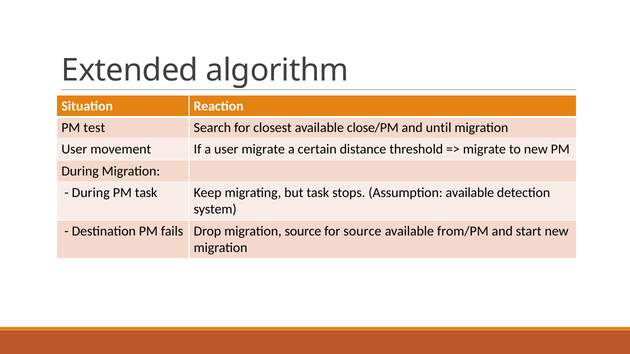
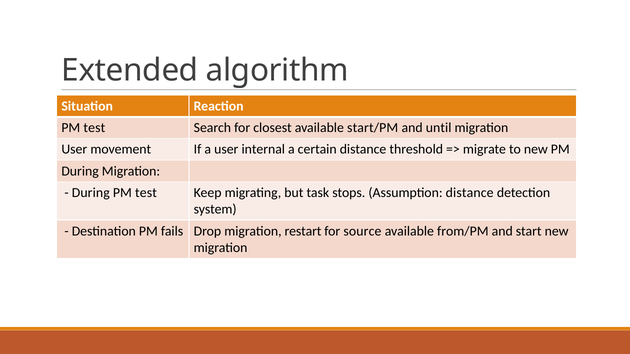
close/PM: close/PM -> start/PM
user migrate: migrate -> internal
task at (146, 193): task -> test
Assumption available: available -> distance
migration source: source -> restart
